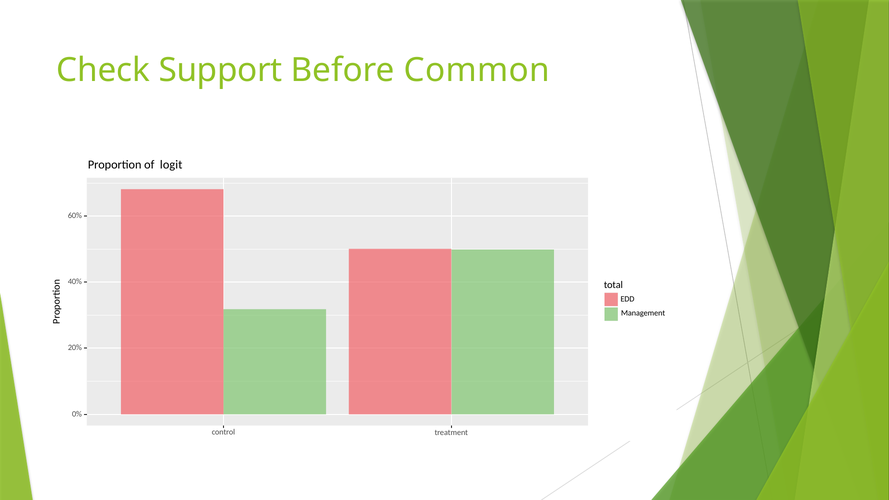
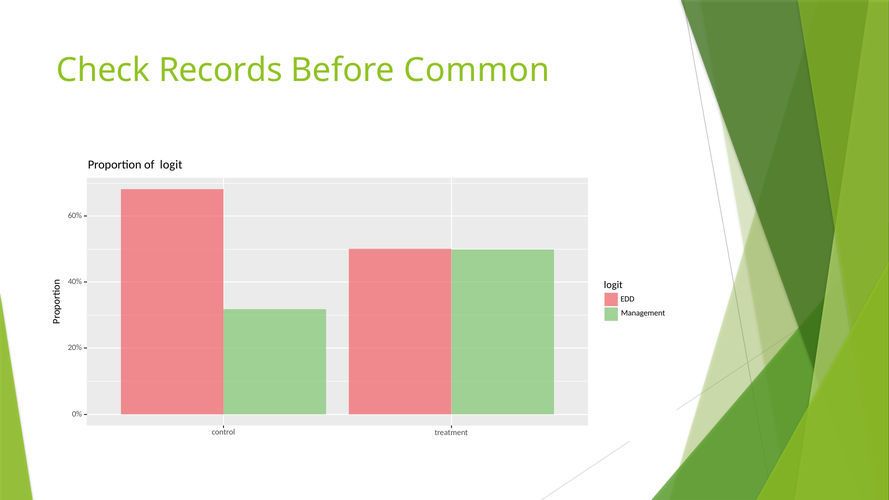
Support: Support -> Records
total at (613, 285): total -> logit
